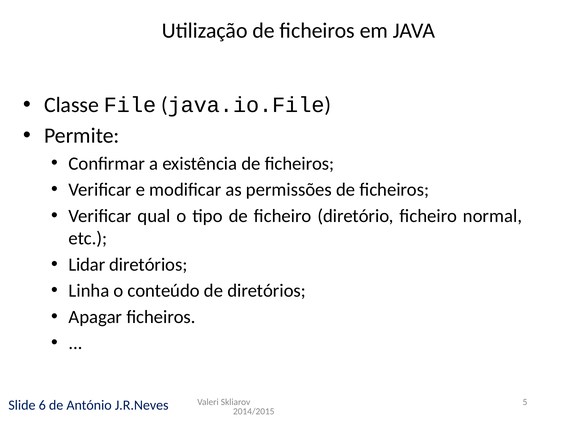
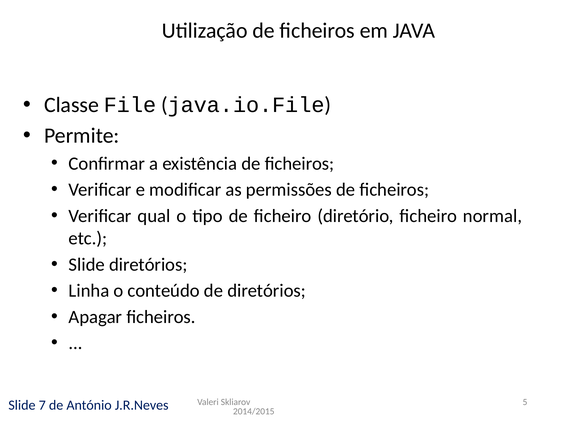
Lidar at (87, 264): Lidar -> Slide
6: 6 -> 7
